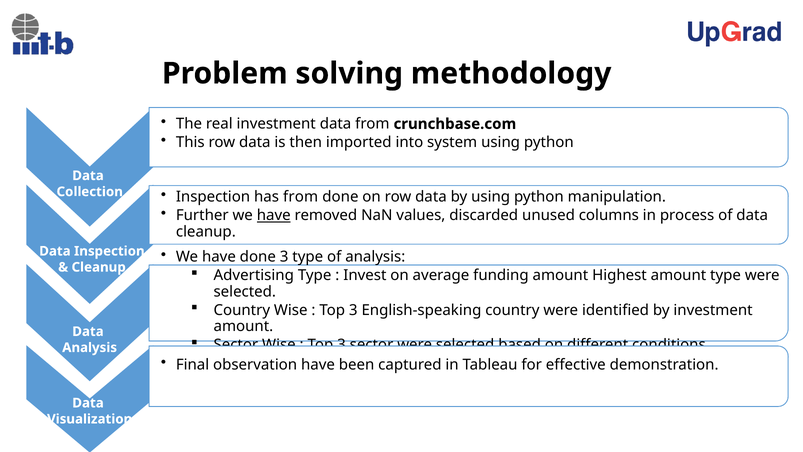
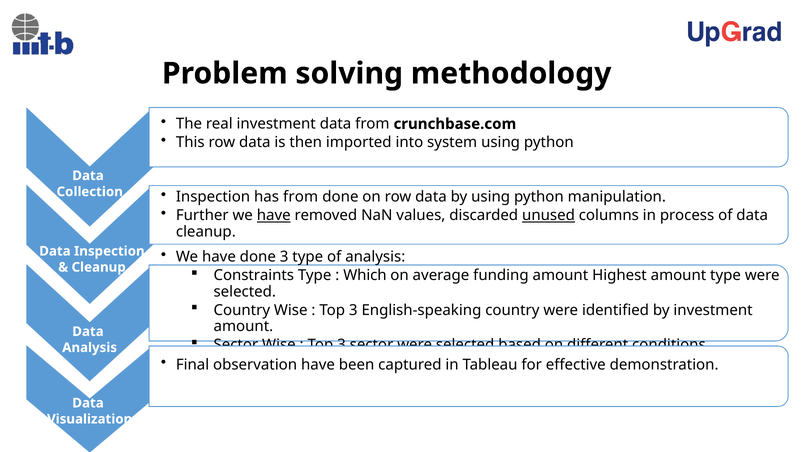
unused underline: none -> present
Advertising: Advertising -> Constraints
Invest: Invest -> Which
